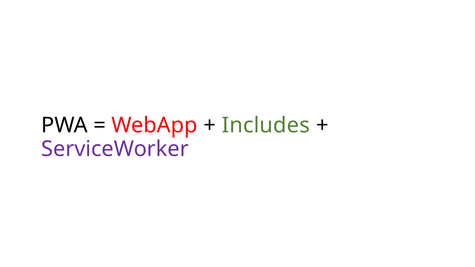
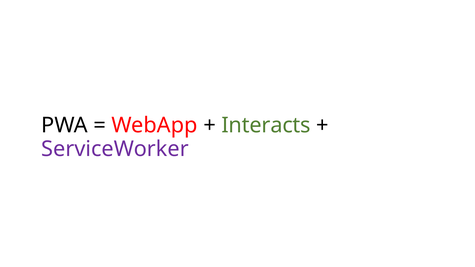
Includes: Includes -> Interacts
